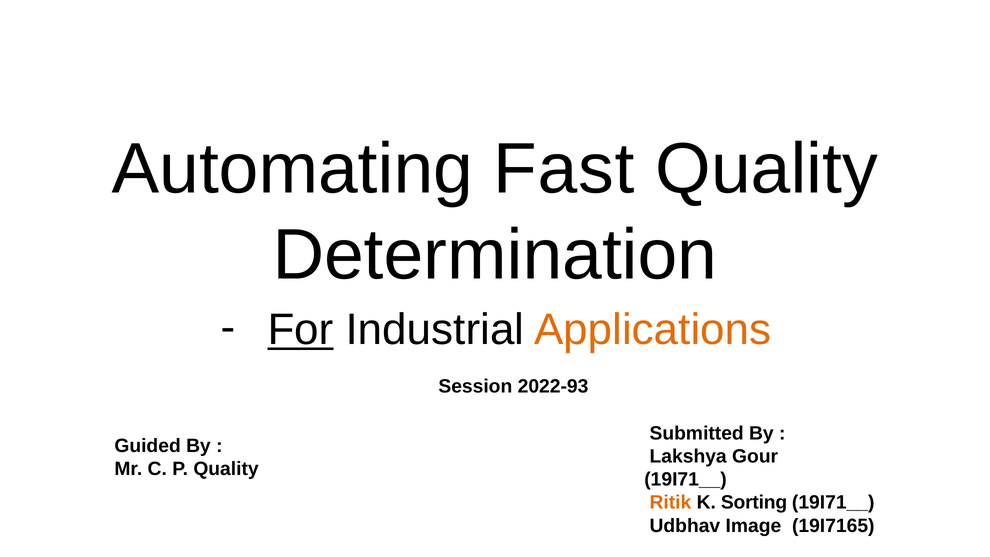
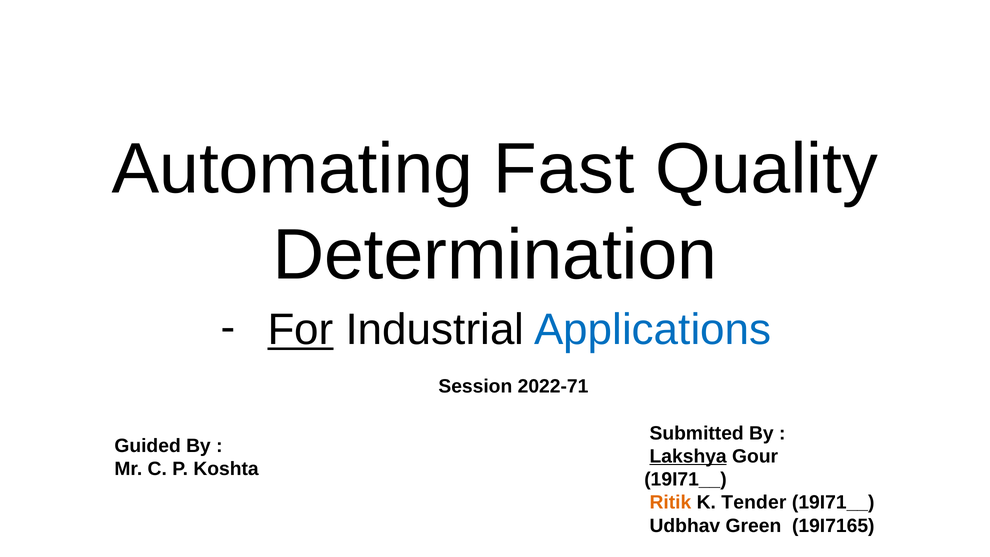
Applications colour: orange -> blue
2022-93: 2022-93 -> 2022-71
Lakshya underline: none -> present
P Quality: Quality -> Koshta
Sorting: Sorting -> Tender
Image: Image -> Green
